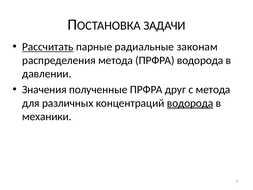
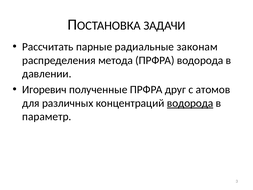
Рассчитать underline: present -> none
Значения: Значения -> Игоревич
с метода: метода -> атомов
механики: механики -> параметр
